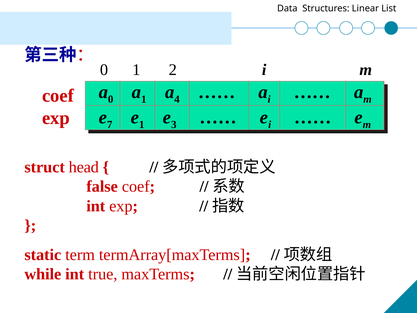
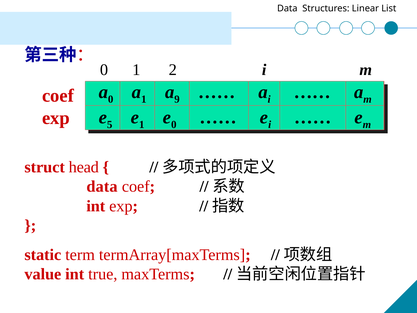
4: 4 -> 9
7: 7 -> 5
3 at (174, 125): 3 -> 0
false at (102, 186): false -> data
while: while -> value
